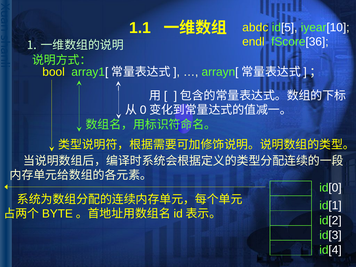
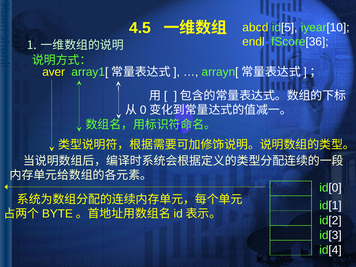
1.1: 1.1 -> 4.5
abdc: abdc -> abcd
bool: bool -> aver
